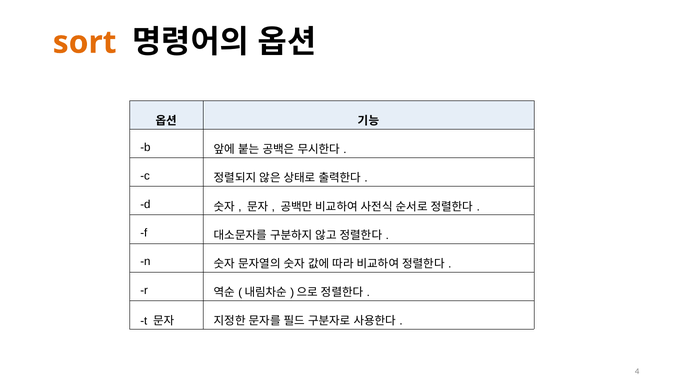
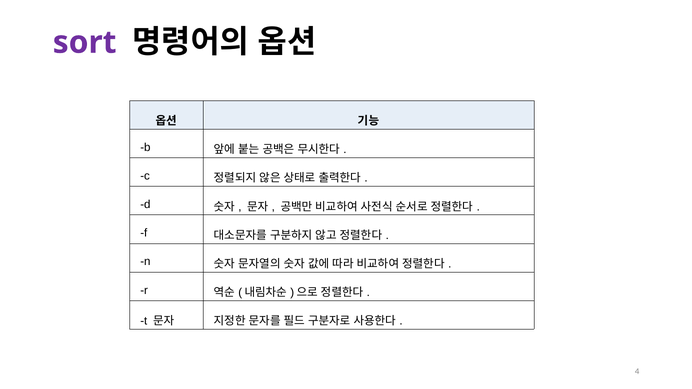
sort colour: orange -> purple
